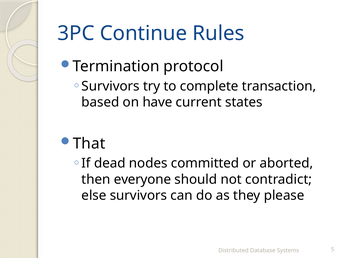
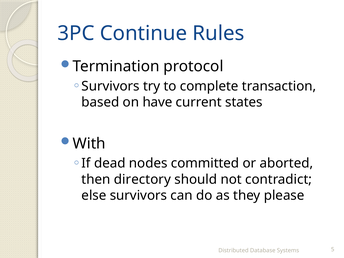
That: That -> With
everyone: everyone -> directory
